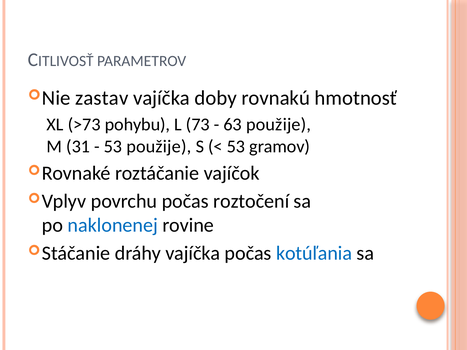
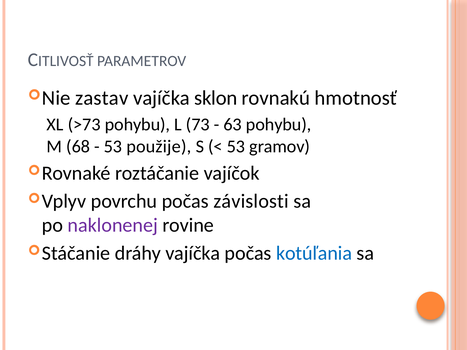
doby: doby -> sklon
63 použije: použije -> pohybu
31: 31 -> 68
roztočení: roztočení -> závislosti
naklonenej colour: blue -> purple
